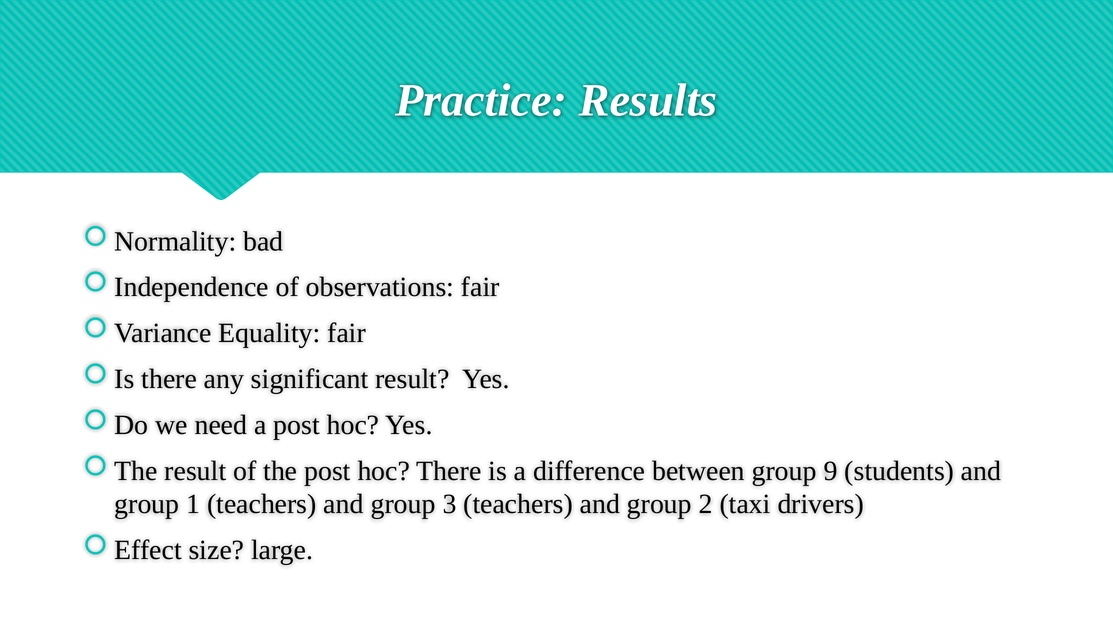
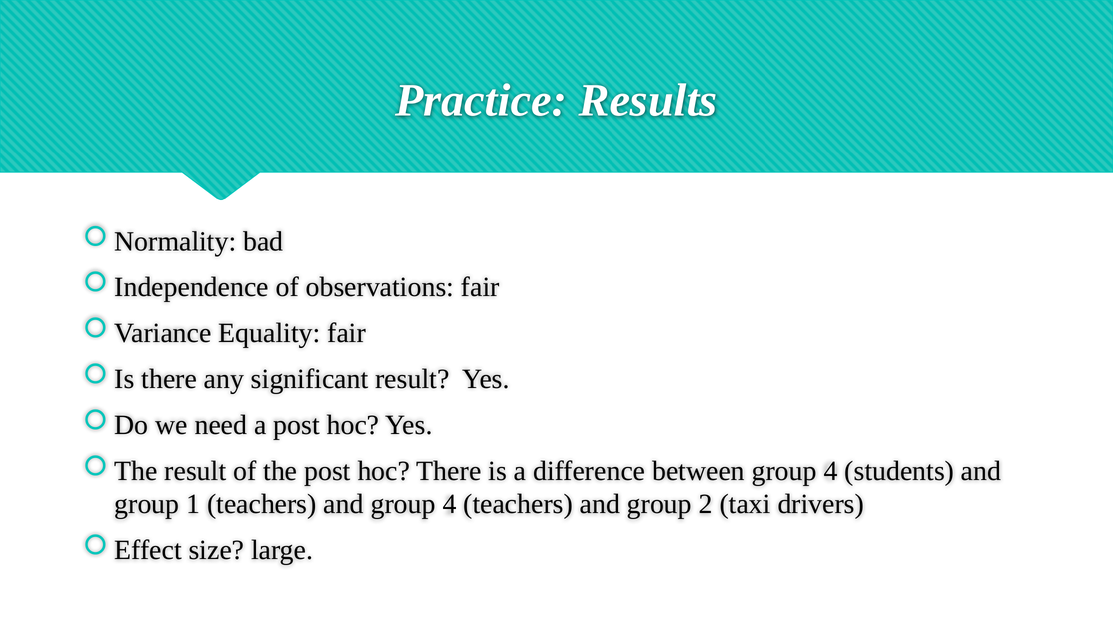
between group 9: 9 -> 4
and group 3: 3 -> 4
